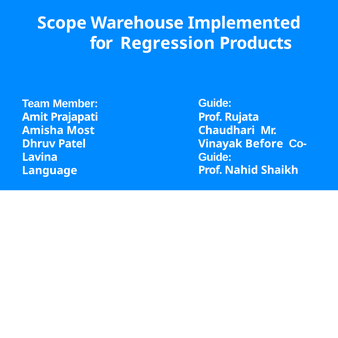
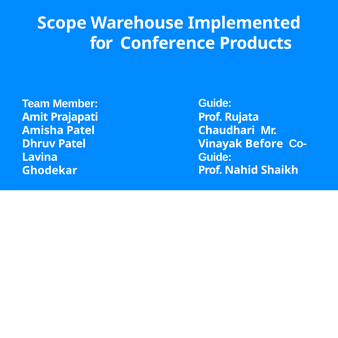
Regression: Regression -> Conference
Amisha Most: Most -> Patel
Language: Language -> Ghodekar
